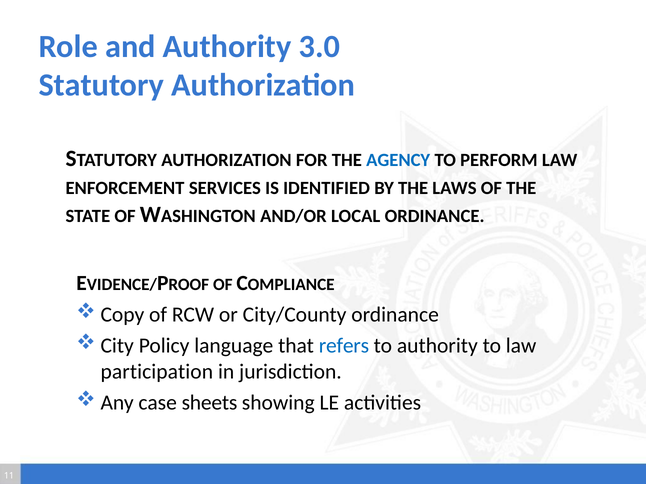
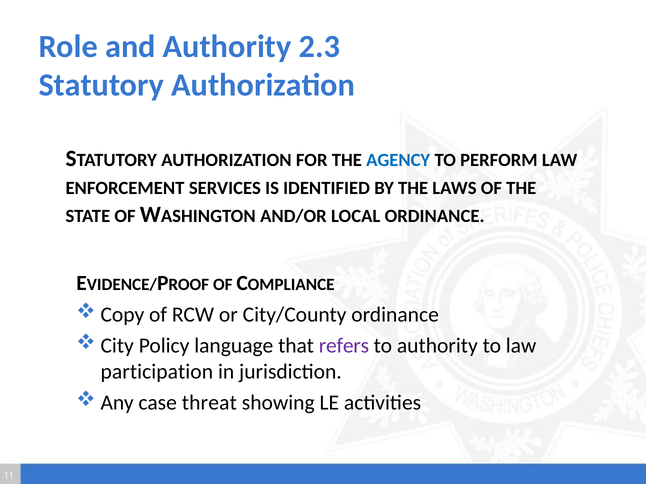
3.0: 3.0 -> 2.3
refers colour: blue -> purple
sheets: sheets -> threat
